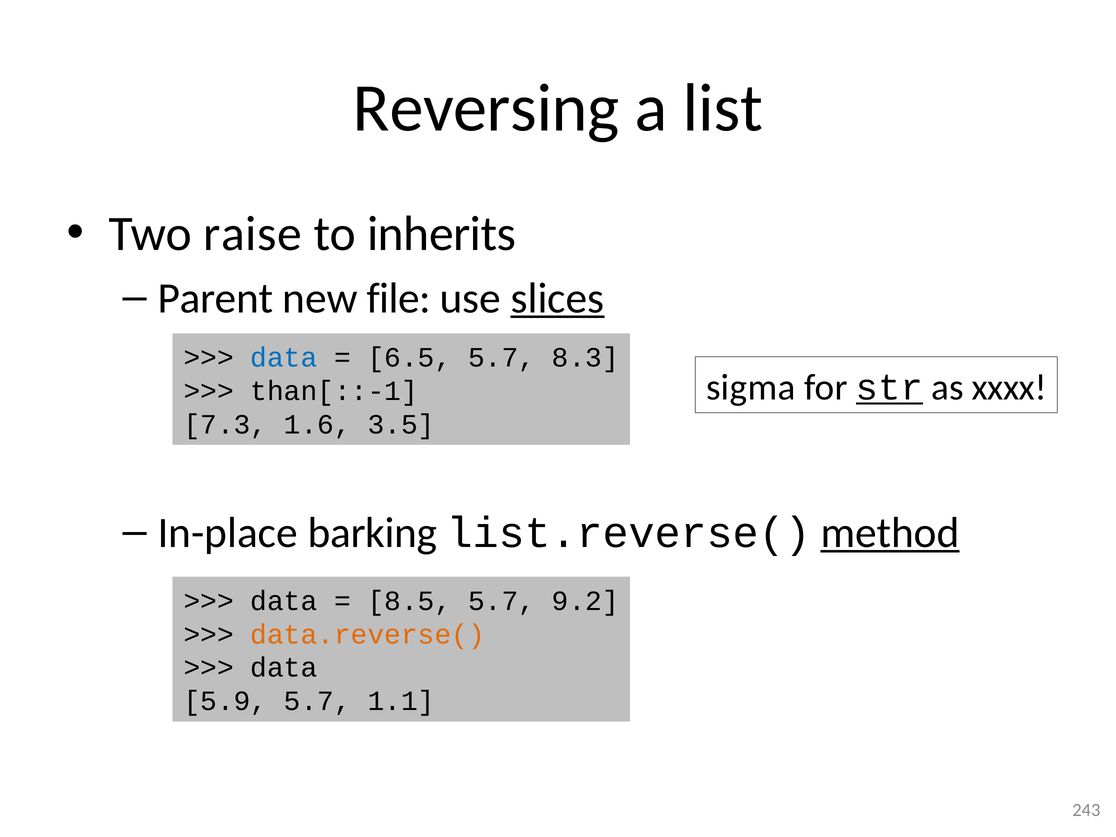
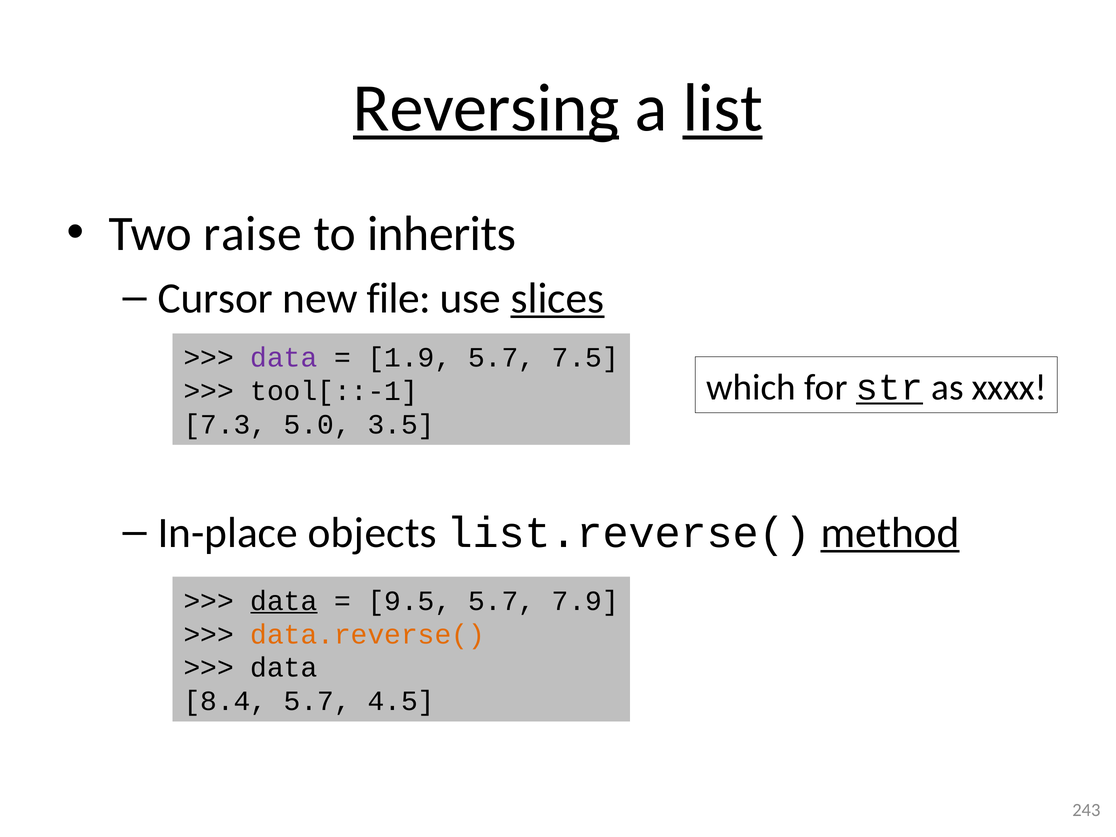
Reversing underline: none -> present
list underline: none -> present
Parent: Parent -> Cursor
data at (284, 358) colour: blue -> purple
6.5: 6.5 -> 1.9
8.3: 8.3 -> 7.5
sigma: sigma -> which
than[::-1: than[::-1 -> tool[::-1
1.6: 1.6 -> 5.0
barking: barking -> objects
data at (284, 601) underline: none -> present
8.5: 8.5 -> 9.5
9.2: 9.2 -> 7.9
5.9: 5.9 -> 8.4
1.1: 1.1 -> 4.5
